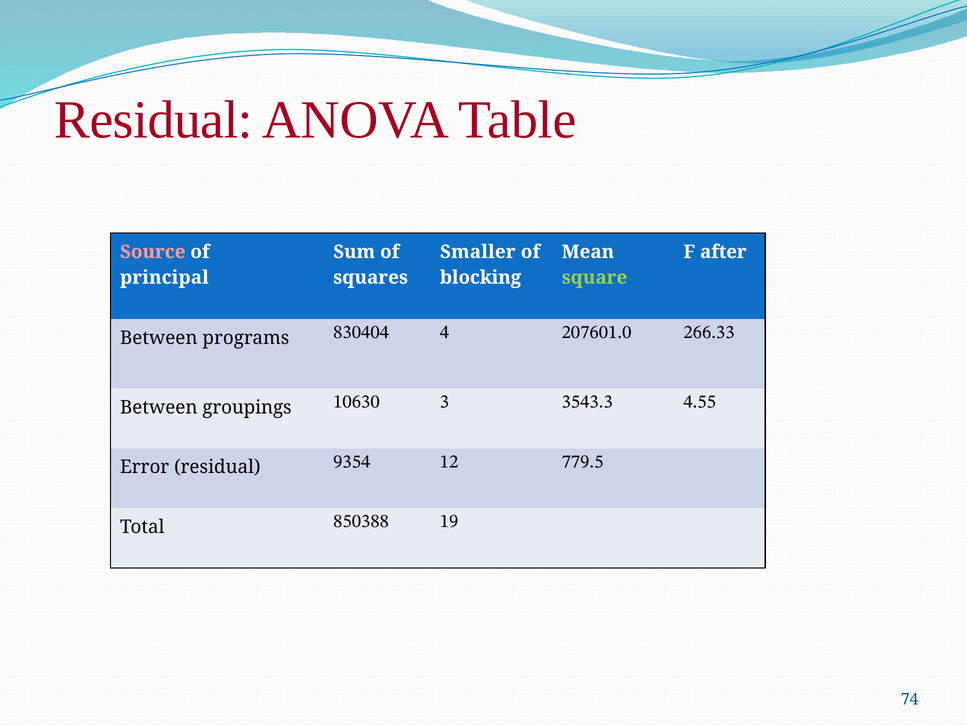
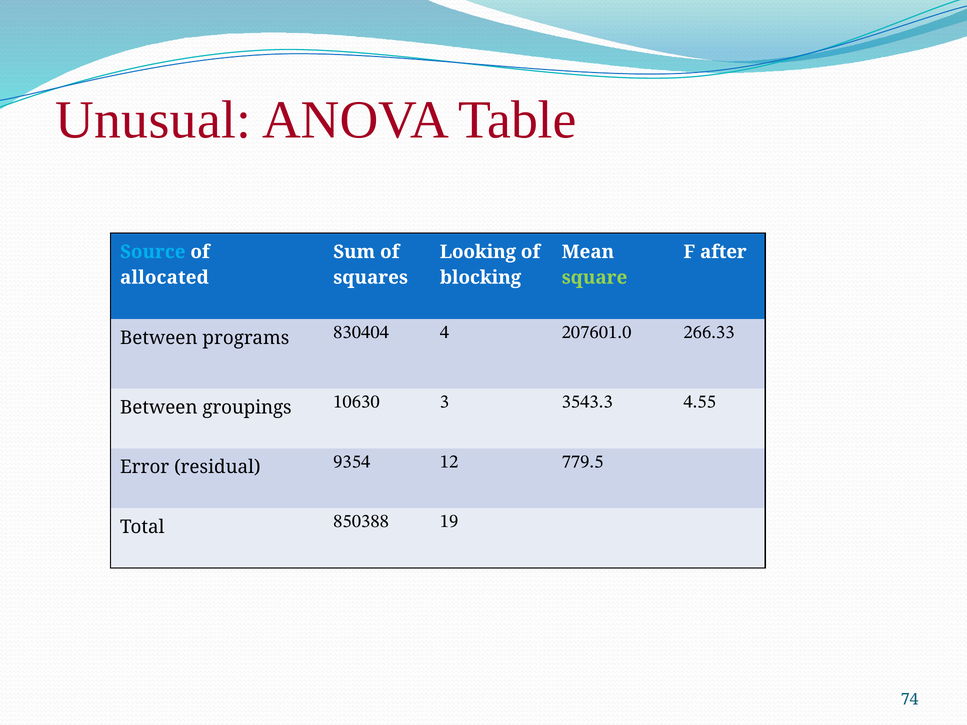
Residual at (154, 120): Residual -> Unusual
Source colour: pink -> light blue
Smaller: Smaller -> Looking
principal: principal -> allocated
